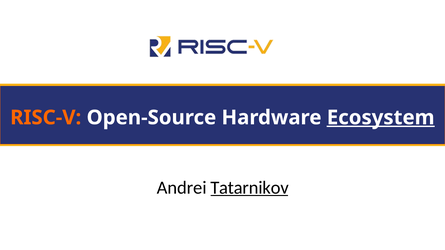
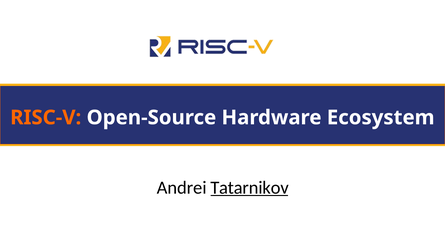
Ecosystem underline: present -> none
